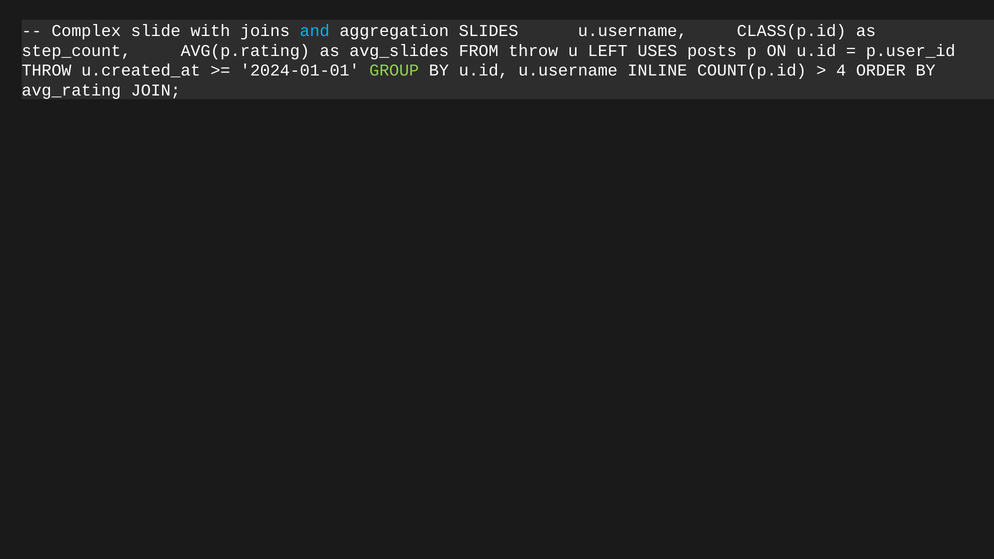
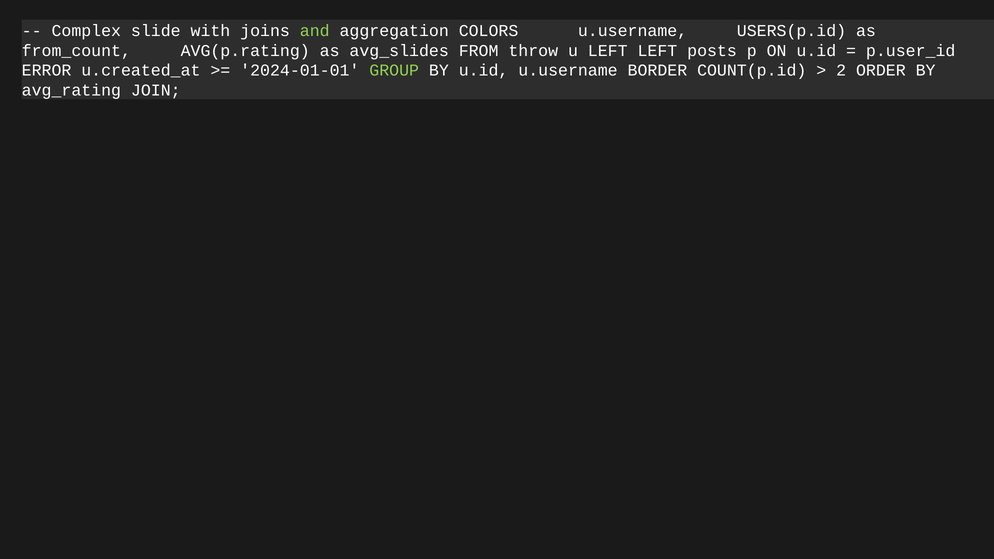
and colour: light blue -> light green
SLIDES: SLIDES -> COLORS
CLASS(p.id: CLASS(p.id -> USERS(p.id
step_count: step_count -> from_count
LEFT USES: USES -> LEFT
THROW at (47, 70): THROW -> ERROR
INLINE: INLINE -> BORDER
4: 4 -> 2
